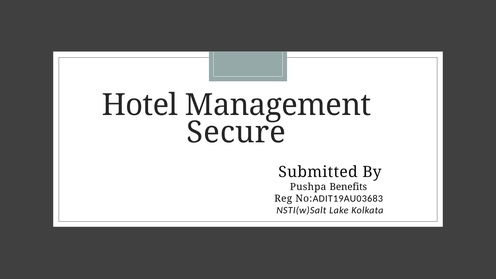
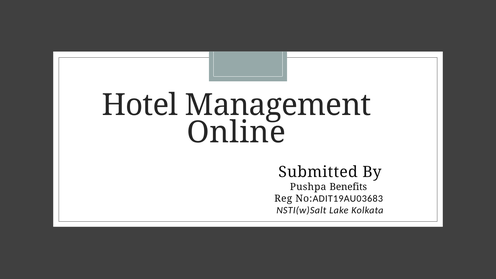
Secure: Secure -> Online
